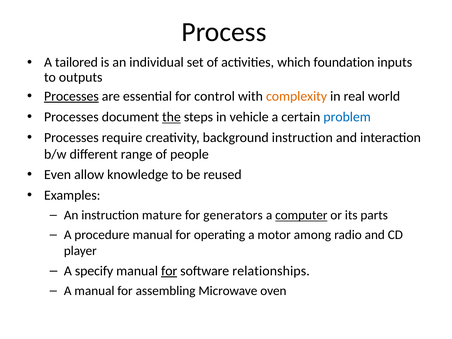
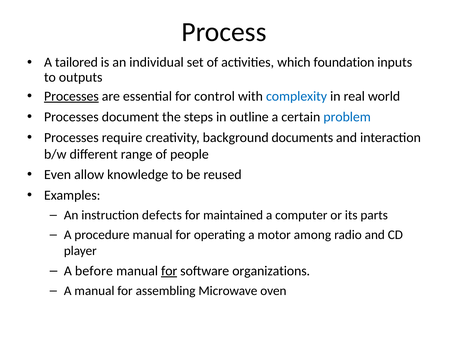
complexity colour: orange -> blue
the underline: present -> none
vehicle: vehicle -> outline
background instruction: instruction -> documents
mature: mature -> defects
generators: generators -> maintained
computer underline: present -> none
specify: specify -> before
relationships: relationships -> organizations
